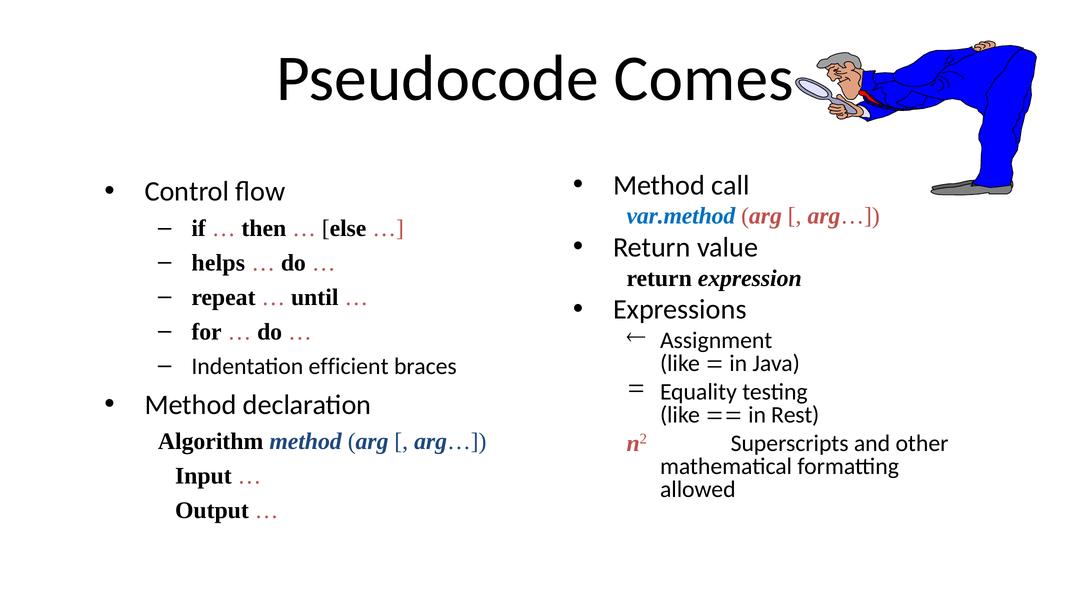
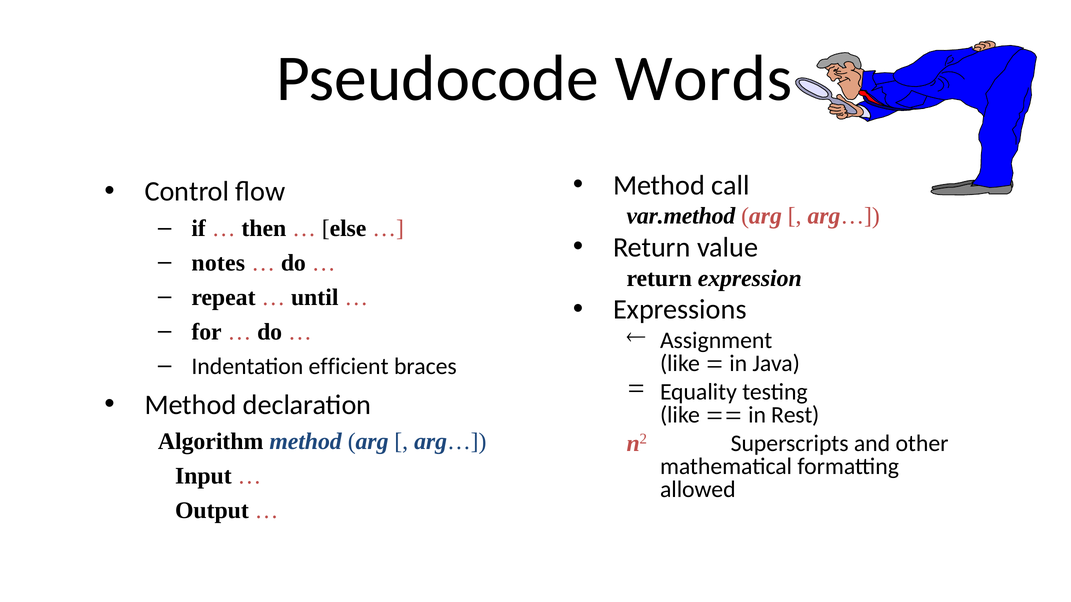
Comes: Comes -> Words
var.method colour: blue -> black
helps: helps -> notes
